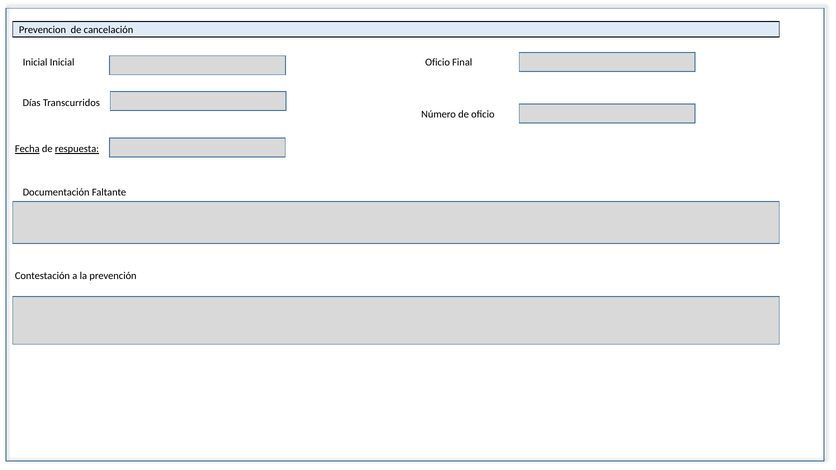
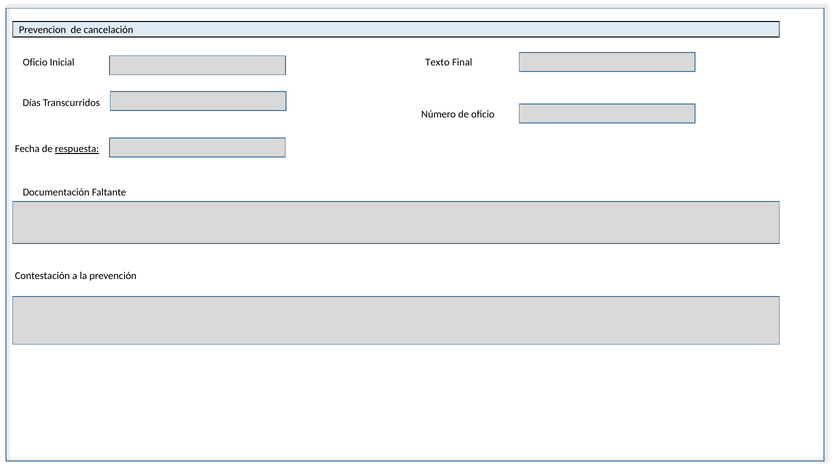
Inicial at (35, 63): Inicial -> Oficio
Oficio at (438, 63): Oficio -> Texto
Fecha underline: present -> none
